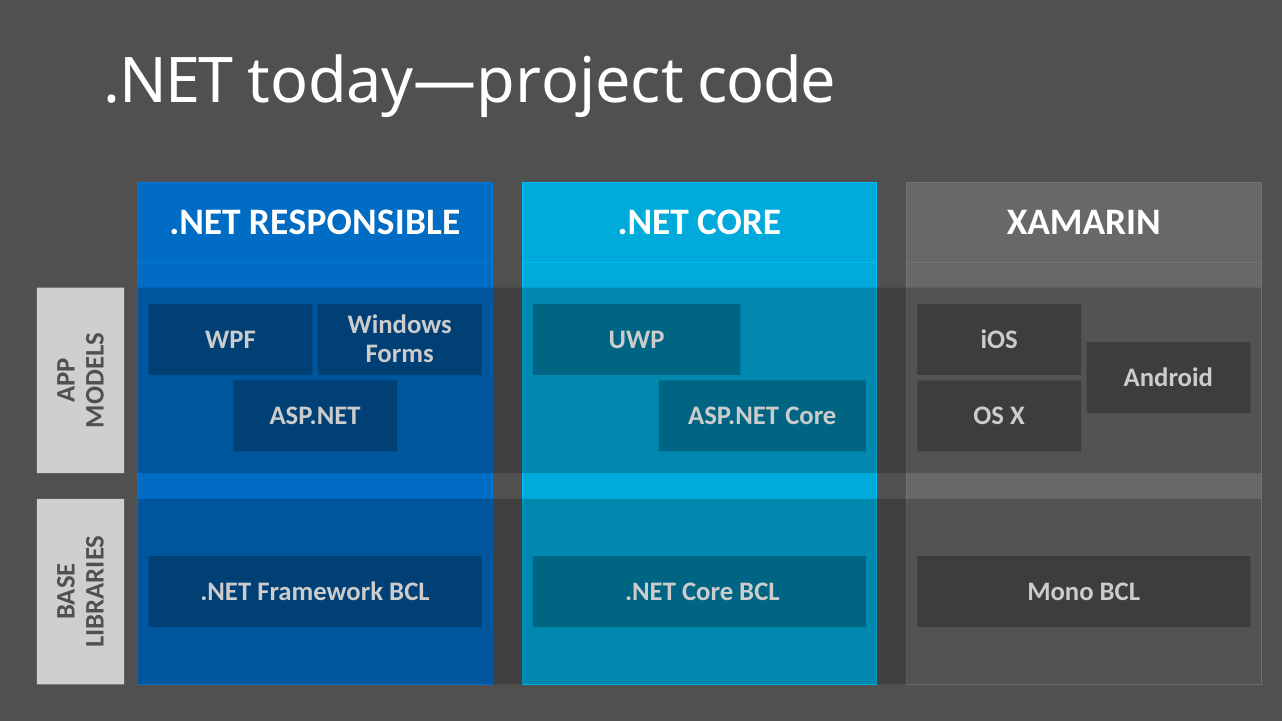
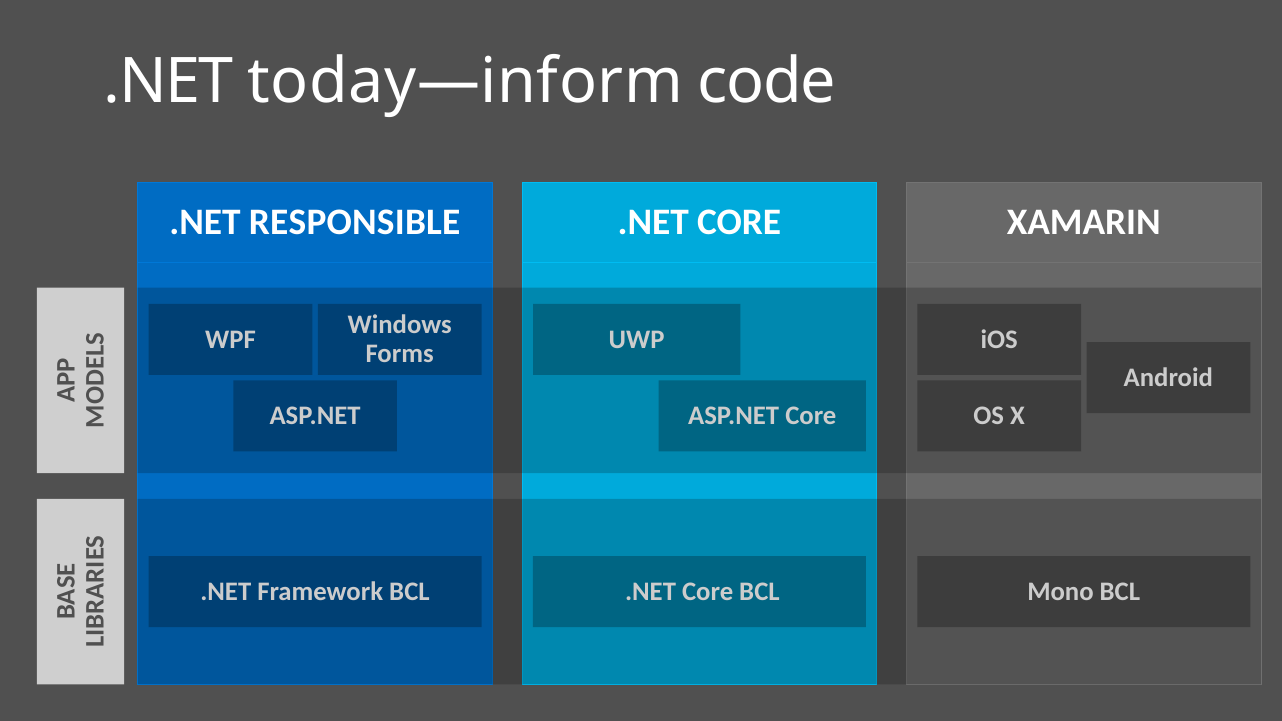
today—project: today—project -> today—inform
